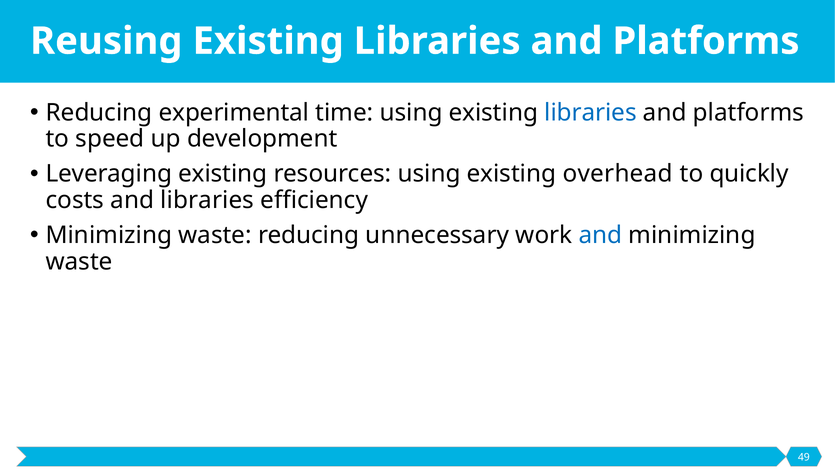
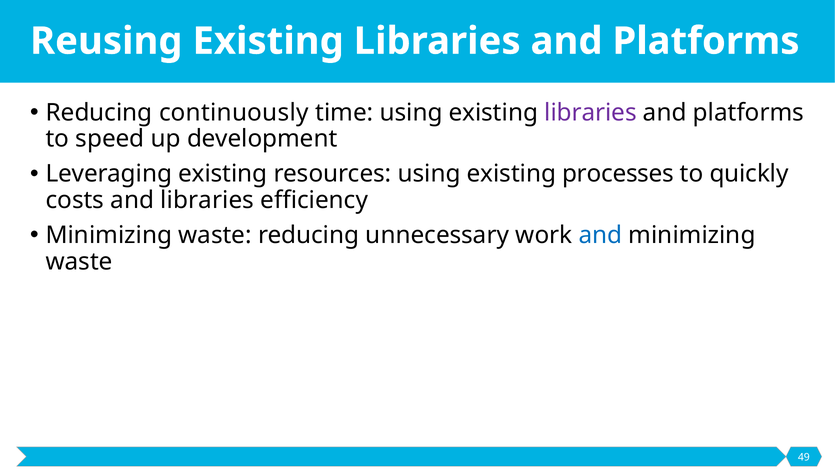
experimental: experimental -> continuously
libraries at (591, 113) colour: blue -> purple
overhead: overhead -> processes
